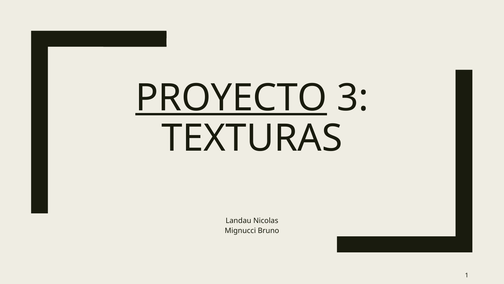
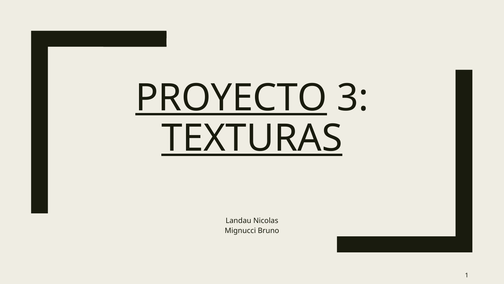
TEXTURAS underline: none -> present
